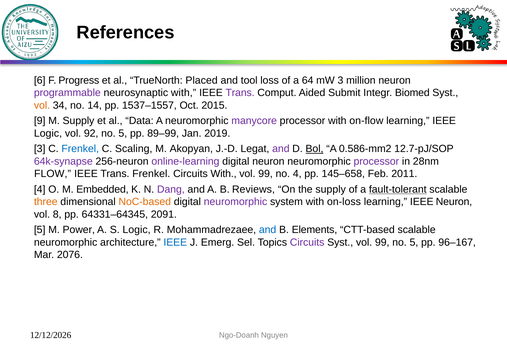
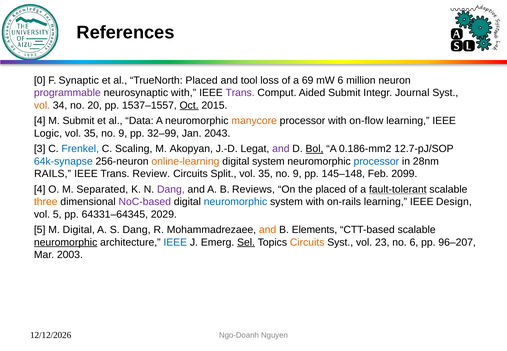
6: 6 -> 0
Progress: Progress -> Synaptic
64: 64 -> 69
mW 3: 3 -> 6
Biomed: Biomed -> Journal
14: 14 -> 20
Oct underline: none -> present
9 at (40, 121): 9 -> 4
M Supply: Supply -> Submit
manycore colour: purple -> orange
92 at (91, 133): 92 -> 35
5 at (123, 133): 5 -> 9
89–99: 89–99 -> 32–99
2019: 2019 -> 2043
0.586-mm2: 0.586-mm2 -> 0.186-mm2
64k-synapse colour: purple -> blue
online-learning colour: purple -> orange
digital neuron: neuron -> system
processor at (376, 161) colour: purple -> blue
FLOW: FLOW -> RAILS
Trans Frenkel: Frenkel -> Review
Circuits With: With -> Split
99 at (266, 174): 99 -> 35
4 at (297, 174): 4 -> 9
145–658: 145–658 -> 145–148
2011: 2011 -> 2099
Embedded: Embedded -> Separated
the supply: supply -> placed
NoC-based colour: orange -> purple
neuromorphic at (236, 202) colour: purple -> blue
on-loss: on-loss -> on-rails
IEEE Neuron: Neuron -> Design
vol 8: 8 -> 5
2091: 2091 -> 2029
M Power: Power -> Digital
S Logic: Logic -> Dang
and at (268, 230) colour: blue -> orange
neuromorphic at (66, 242) underline: none -> present
Sel underline: none -> present
Circuits at (307, 242) colour: purple -> orange
Syst vol 99: 99 -> 23
5 at (414, 242): 5 -> 6
96–167: 96–167 -> 96–207
2076: 2076 -> 2003
